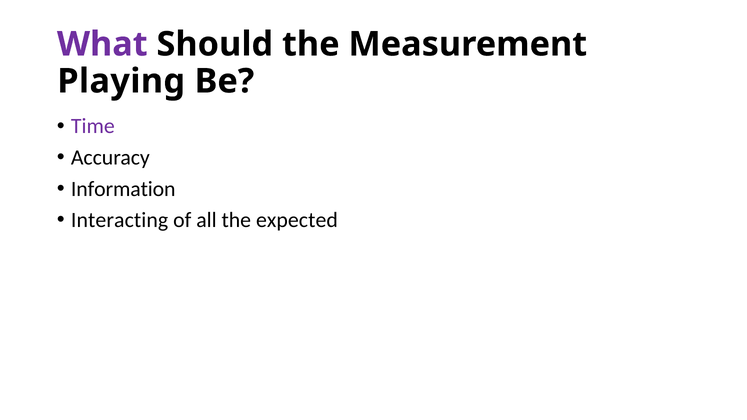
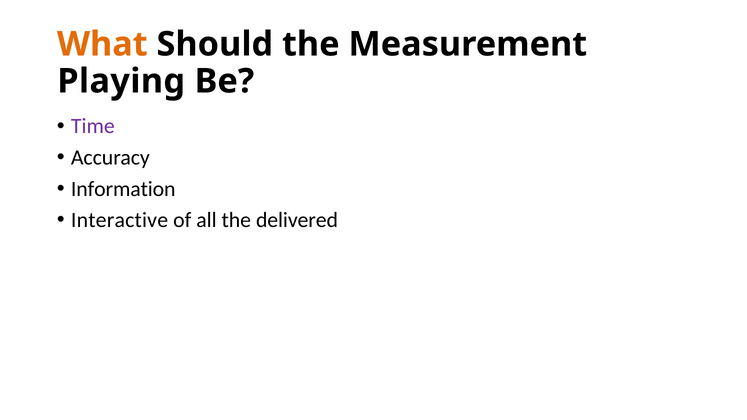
What colour: purple -> orange
Interacting: Interacting -> Interactive
expected: expected -> delivered
